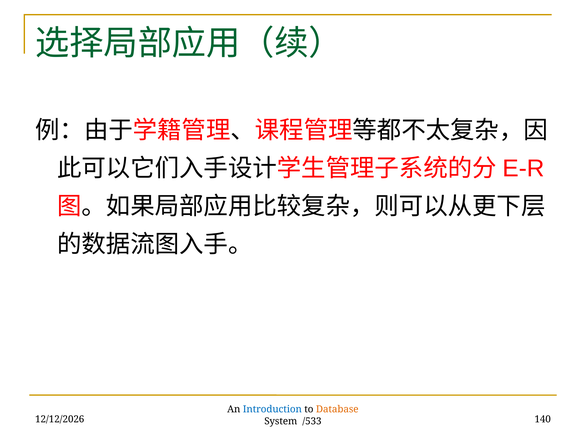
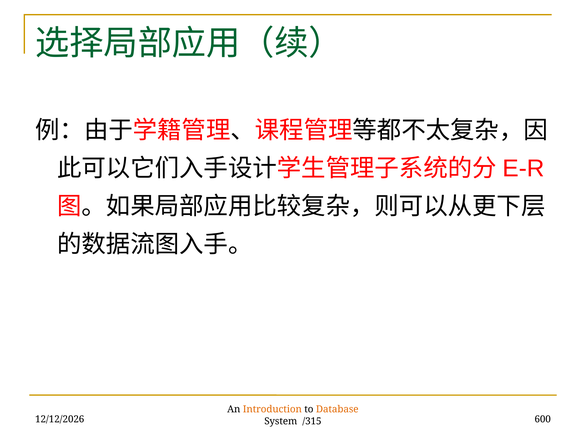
Introduction colour: blue -> orange
140: 140 -> 600
/533: /533 -> /315
